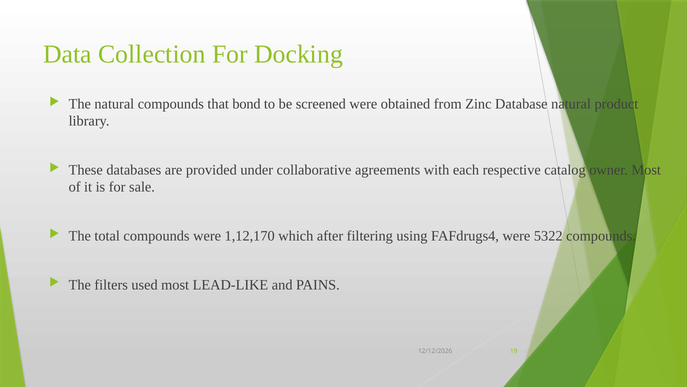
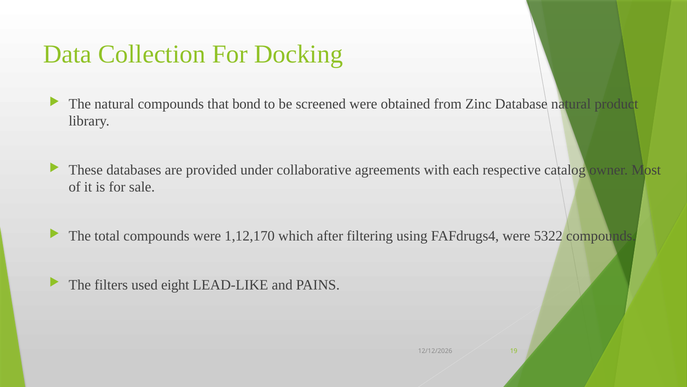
used most: most -> eight
